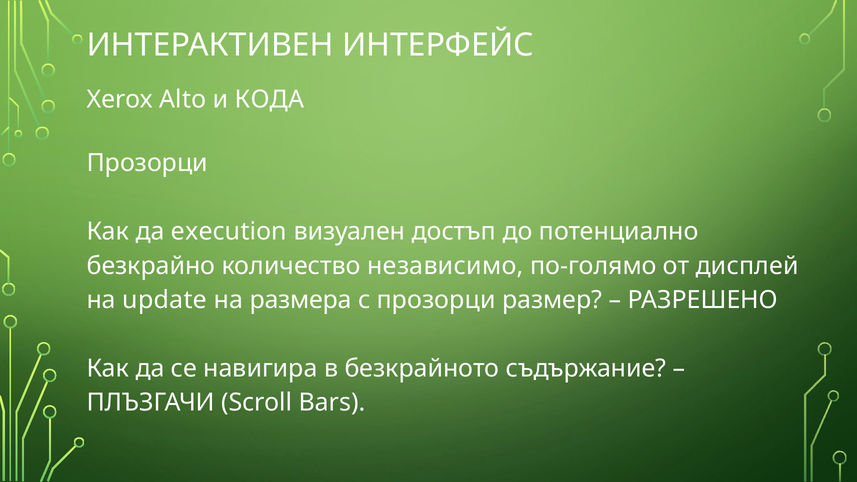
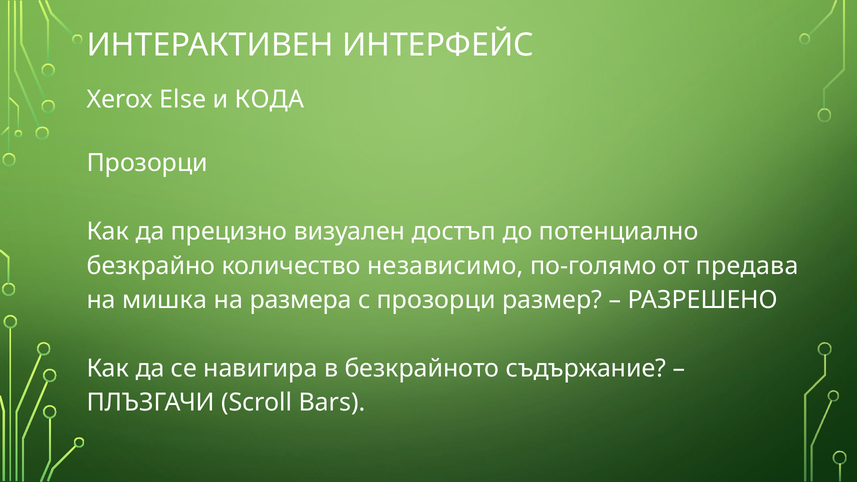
Alto: Alto -> Else
execution: execution -> прецизно
дисплей: дисплей -> предава
update: update -> мишка
